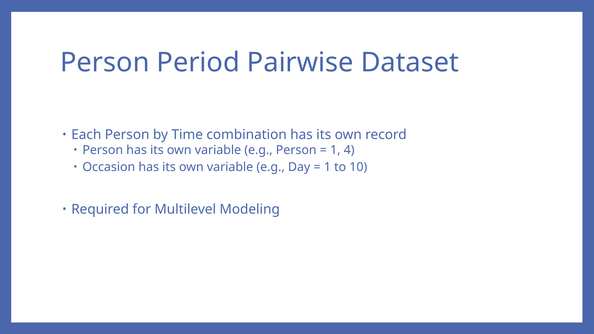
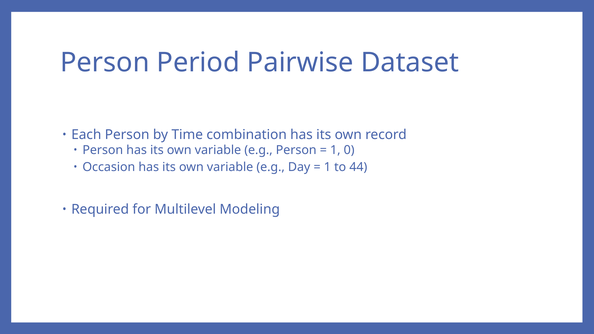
4: 4 -> 0
10: 10 -> 44
